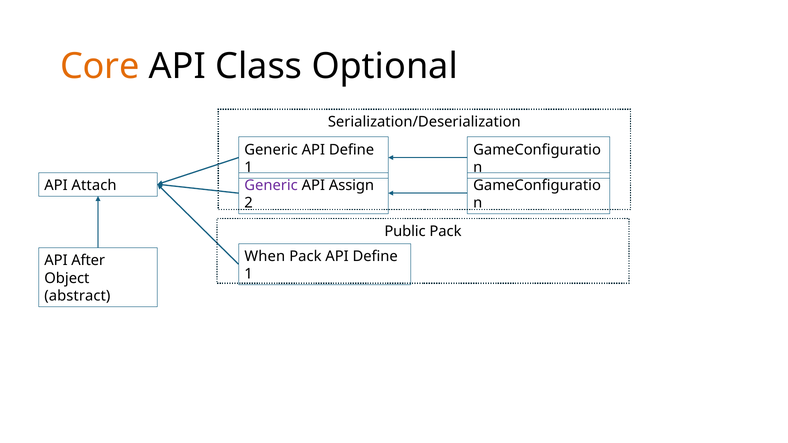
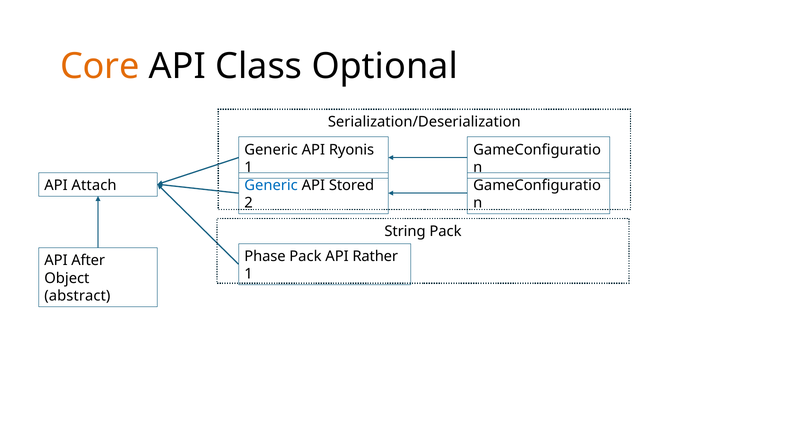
Generic API Define: Define -> Ryonis
Generic at (271, 185) colour: purple -> blue
Assign: Assign -> Stored
Public: Public -> String
When: When -> Phase
Pack API Define: Define -> Rather
